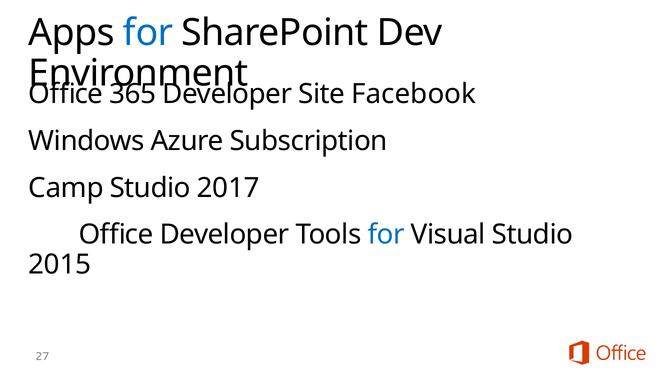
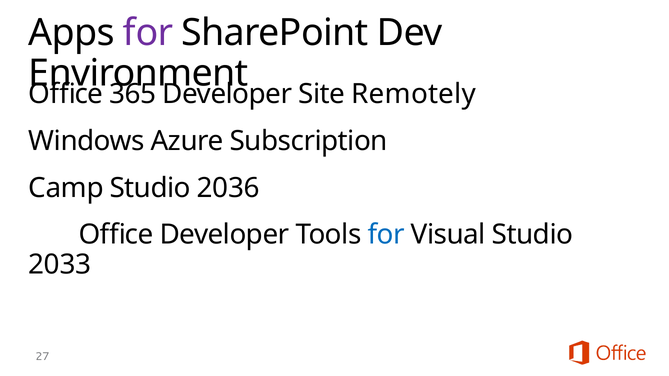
for at (148, 33) colour: blue -> purple
Facebook: Facebook -> Remotely
2017: 2017 -> 2036
2015: 2015 -> 2033
